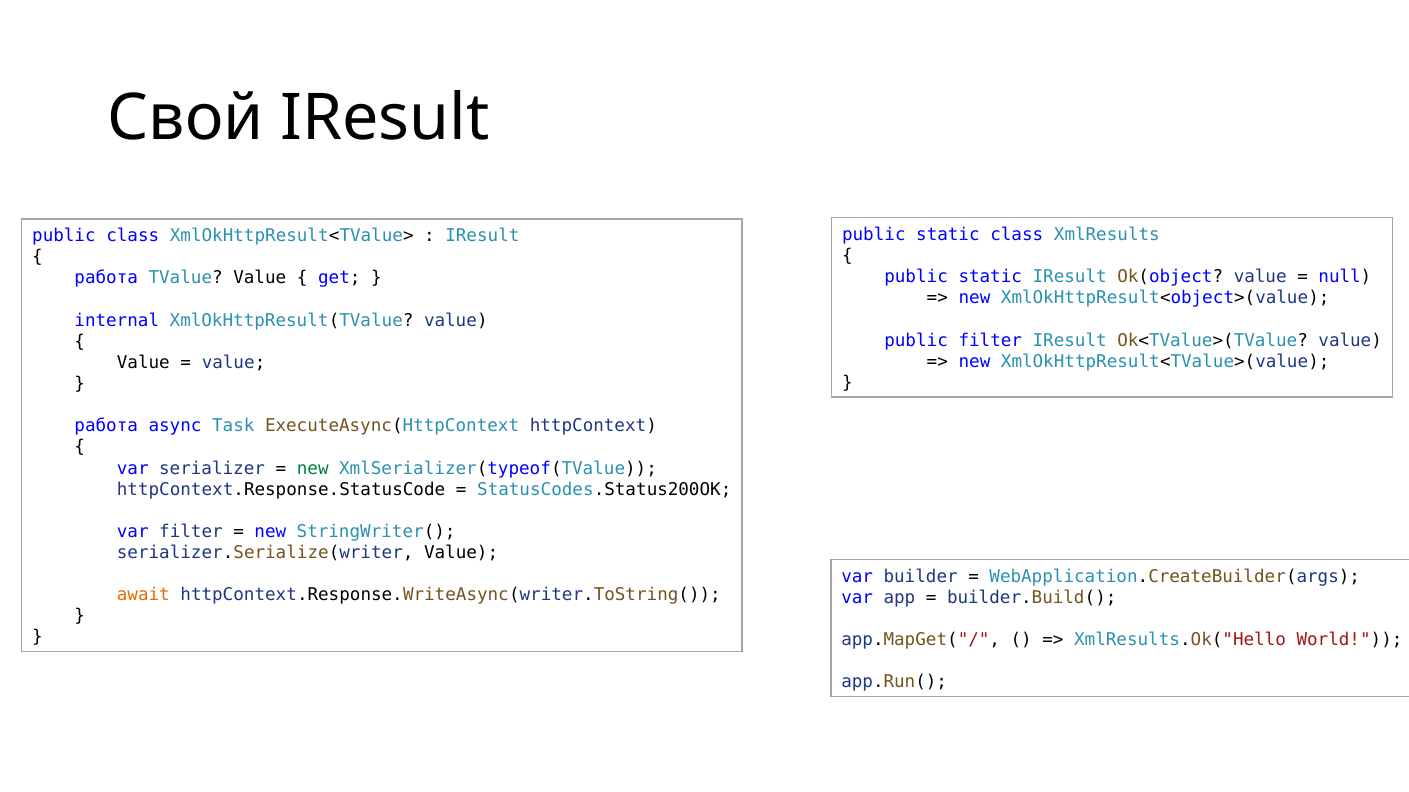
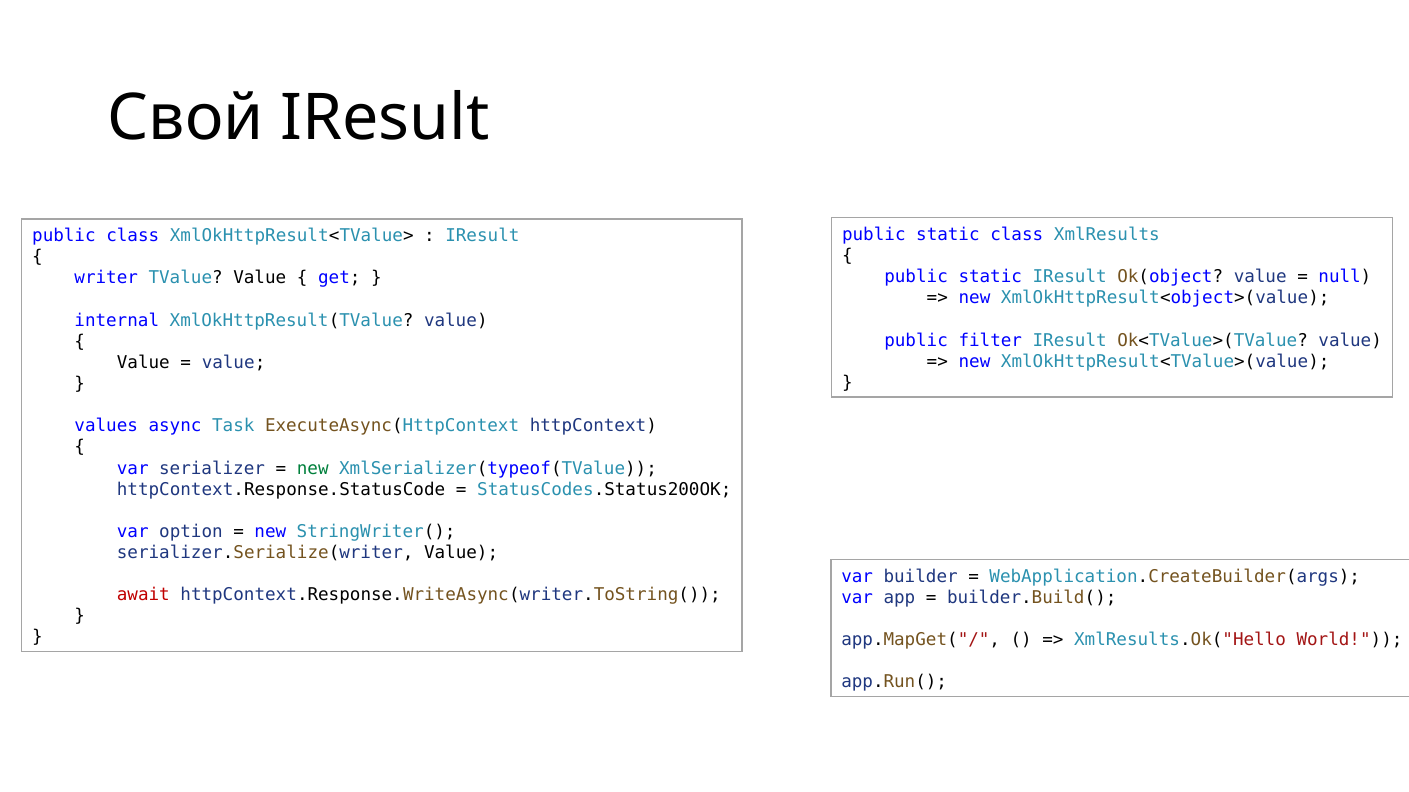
работа at (106, 278): работа -> writer
работа at (106, 426): работа -> values
var filter: filter -> option
await colour: orange -> red
